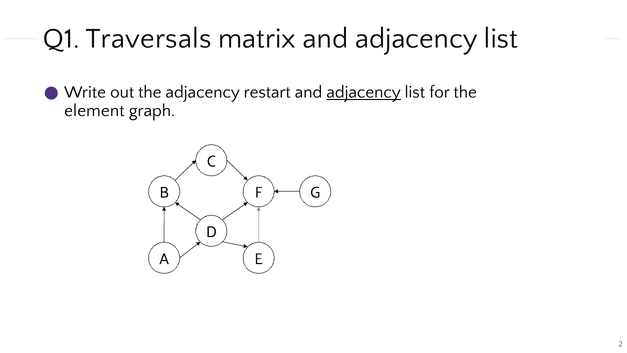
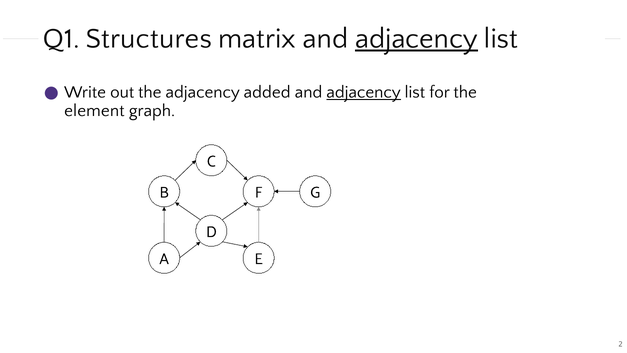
Traversals: Traversals -> Structures
adjacency at (416, 38) underline: none -> present
restart: restart -> added
